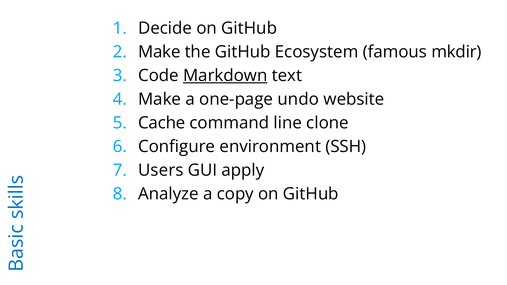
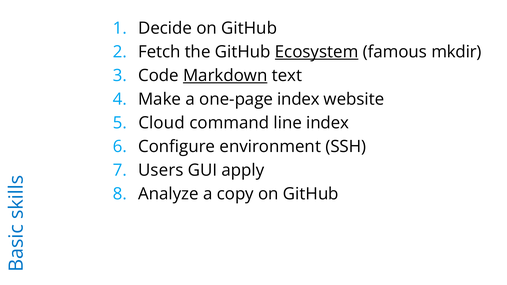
Make at (159, 52): Make -> Fetch
Ecosystem underline: none -> present
one-page undo: undo -> index
Cache: Cache -> Cloud
line clone: clone -> index
